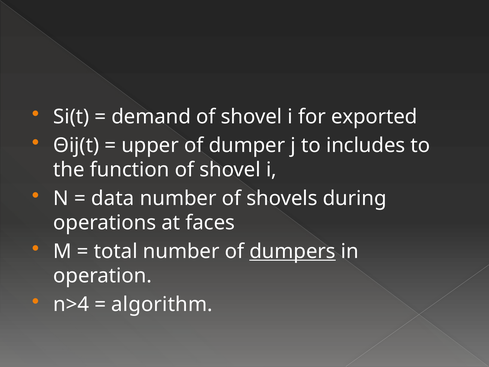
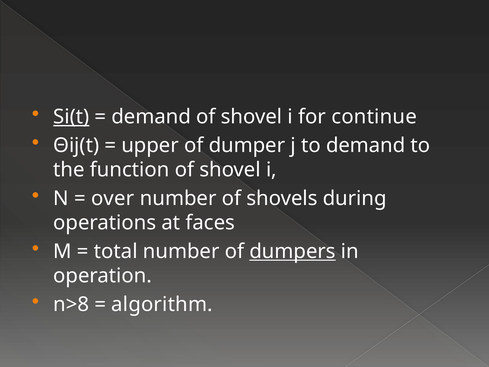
Si(t underline: none -> present
exported: exported -> continue
to includes: includes -> demand
data: data -> over
n>4: n>4 -> n>8
